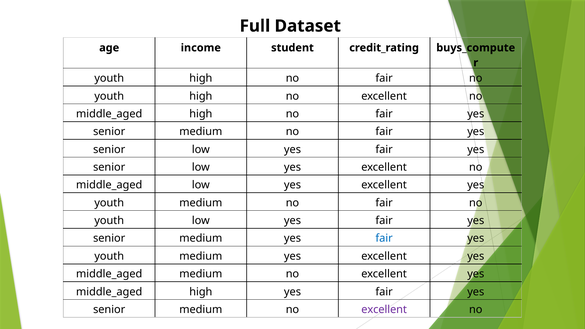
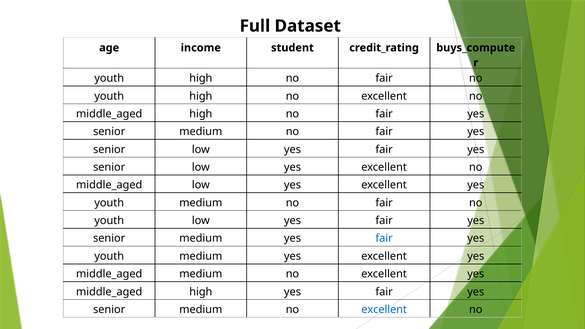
excellent at (384, 310) colour: purple -> blue
